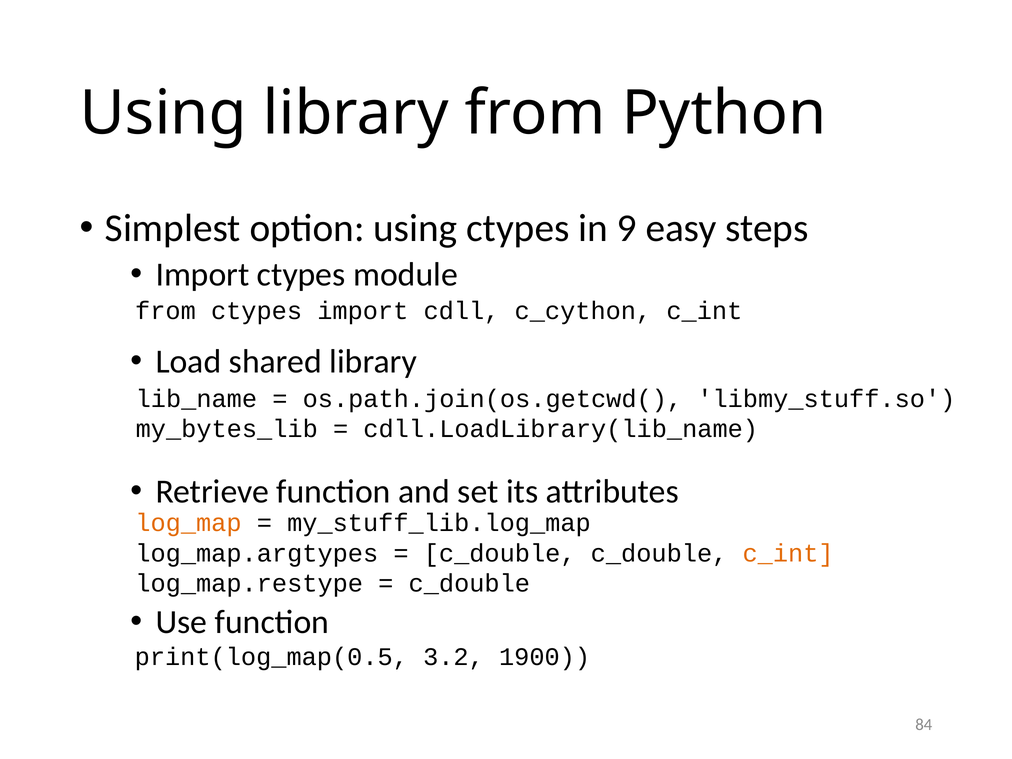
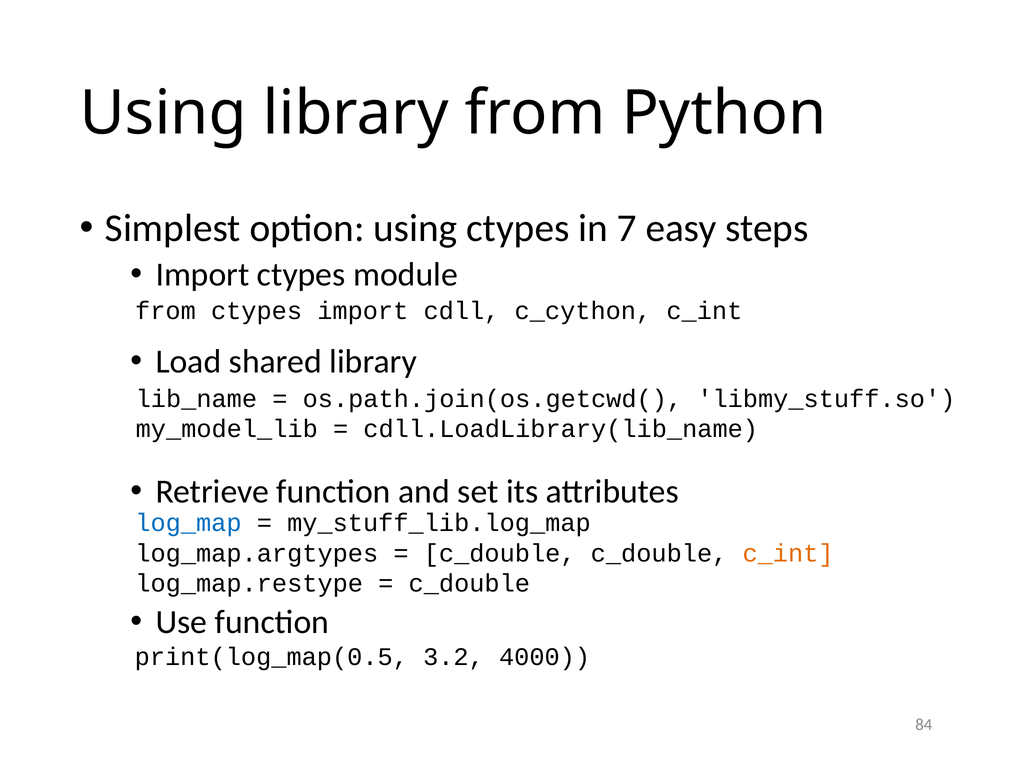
9: 9 -> 7
my_bytes_lib: my_bytes_lib -> my_model_lib
log_map colour: orange -> blue
1900: 1900 -> 4000
